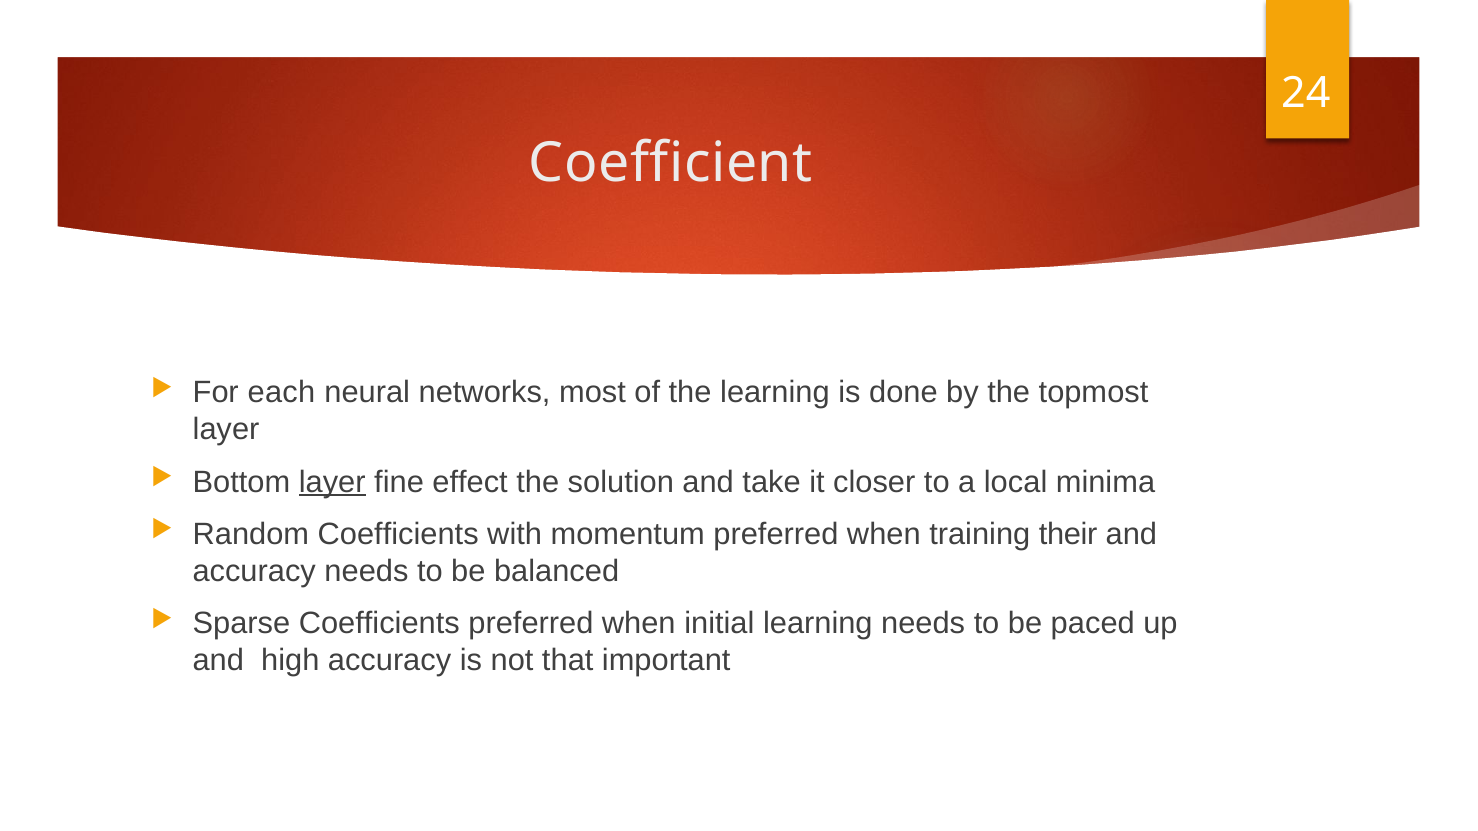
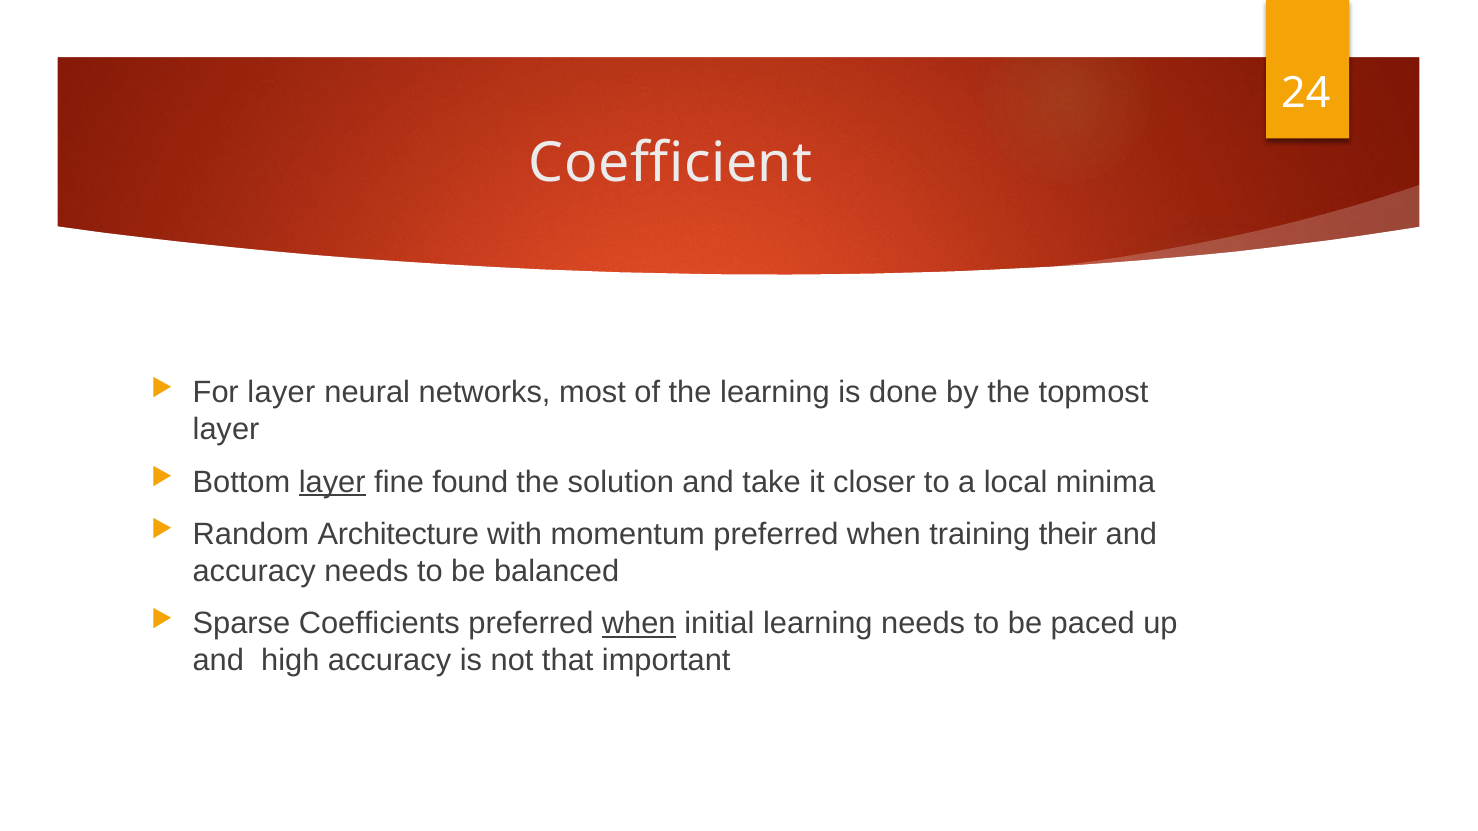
For each: each -> layer
effect: effect -> found
Random Coefficients: Coefficients -> Architecture
when at (639, 624) underline: none -> present
